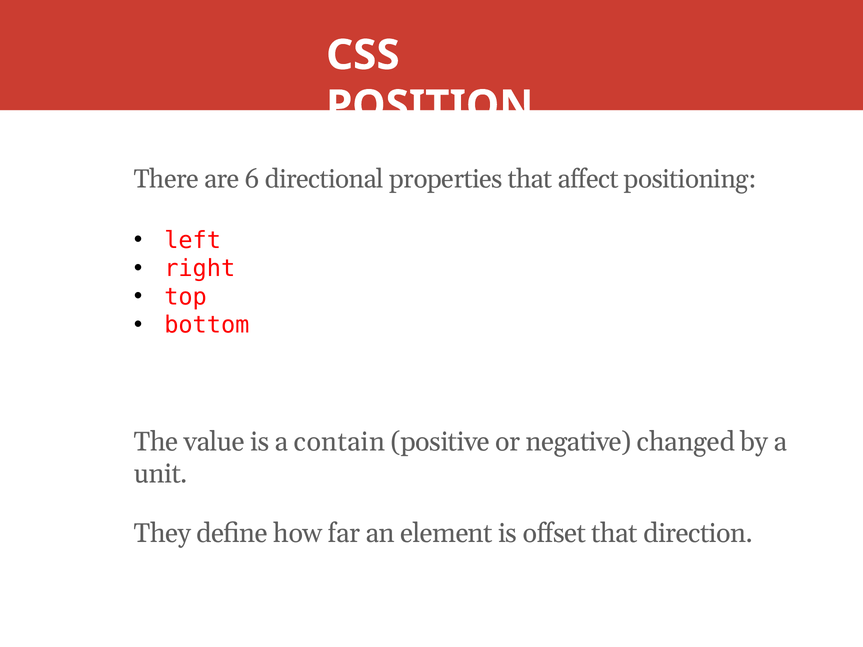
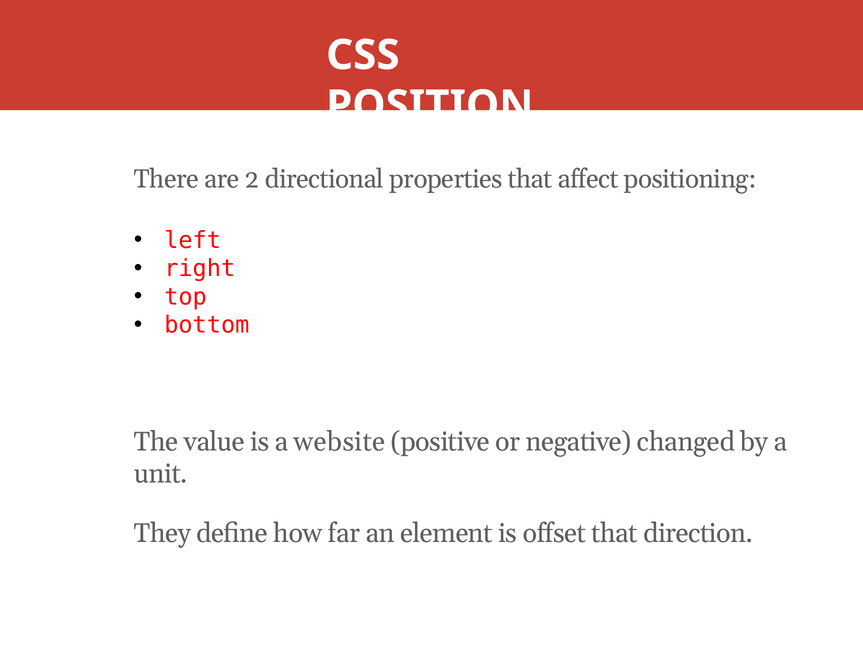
6: 6 -> 2
contain: contain -> website
